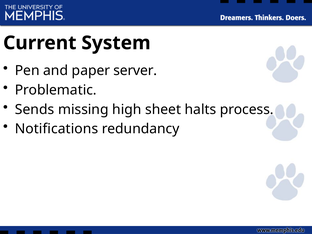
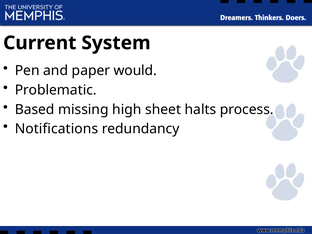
server: server -> would
Sends: Sends -> Based
